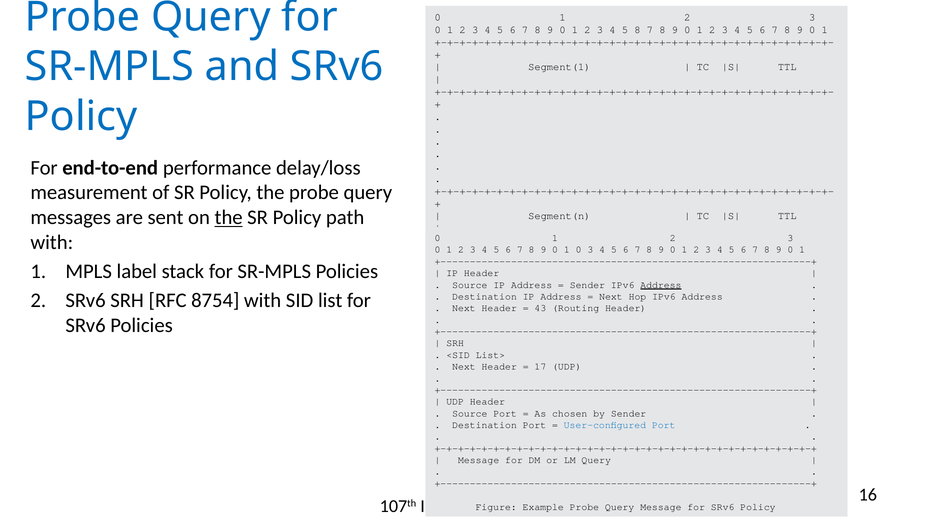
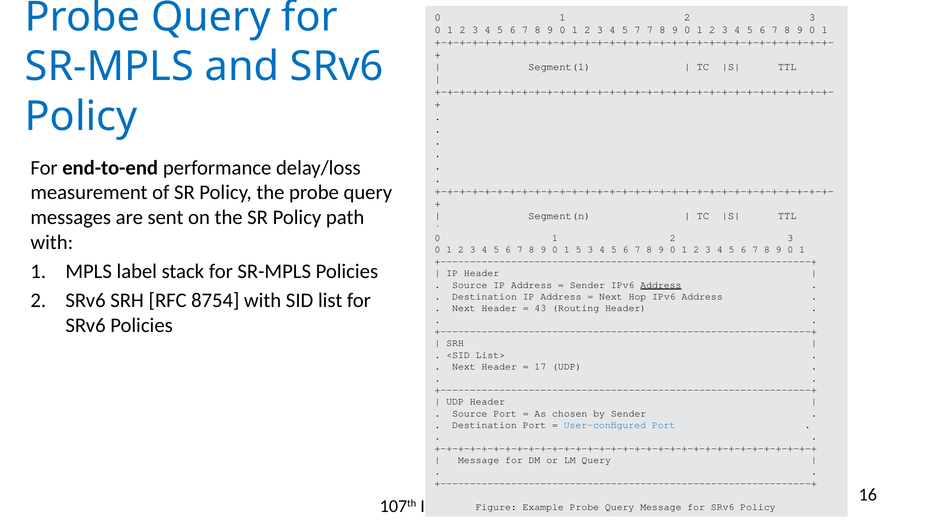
5 8: 8 -> 7
the at (229, 217) underline: present -> none
1 0: 0 -> 5
